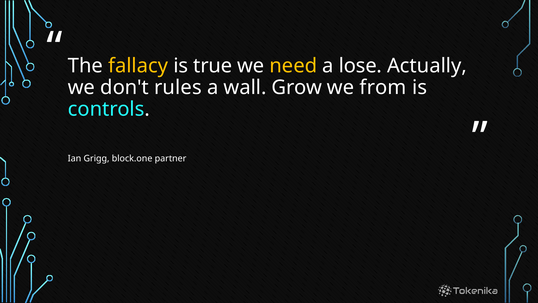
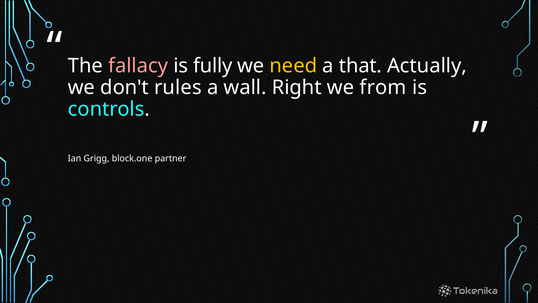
fallacy colour: yellow -> pink
true: true -> fully
lose: lose -> that
Grow: Grow -> Right
